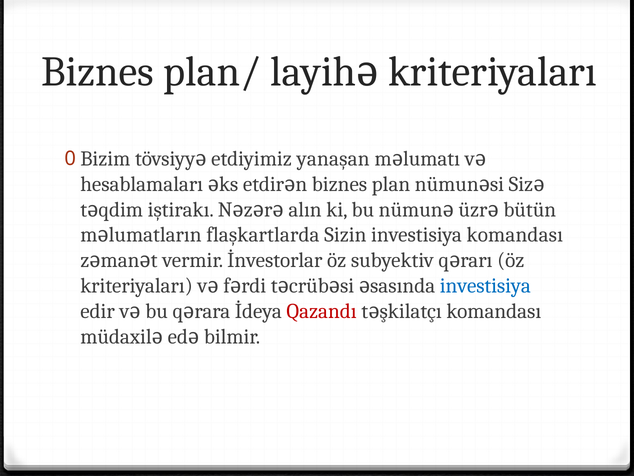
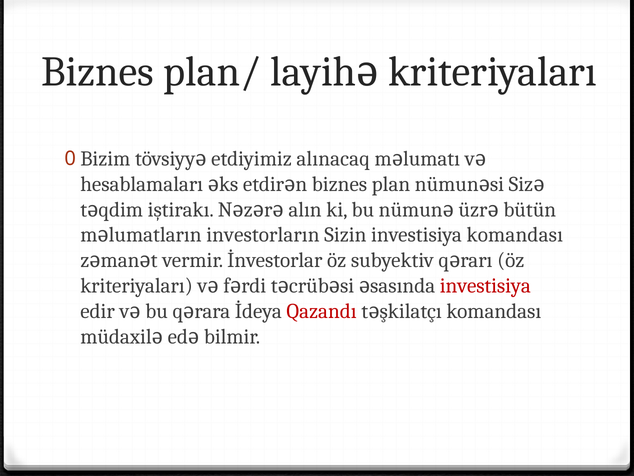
yanaşan: yanaşan -> alınacaq
flaşkartlarda: flaşkartlarda -> investorların
investisiya at (485, 285) colour: blue -> red
